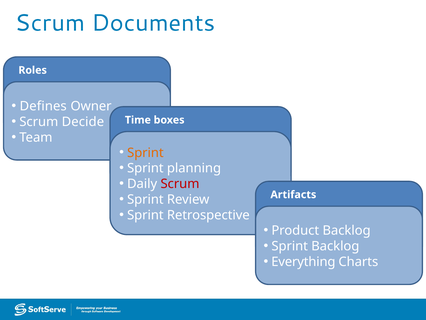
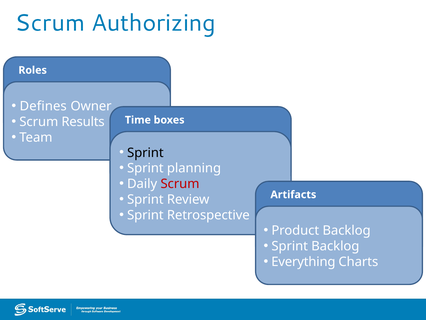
Documents: Documents -> Authorizing
Decide: Decide -> Results
Sprint at (145, 152) colour: orange -> black
